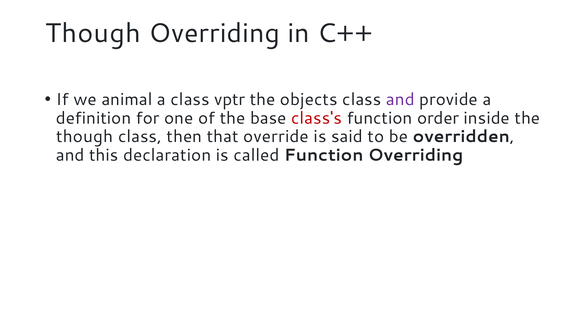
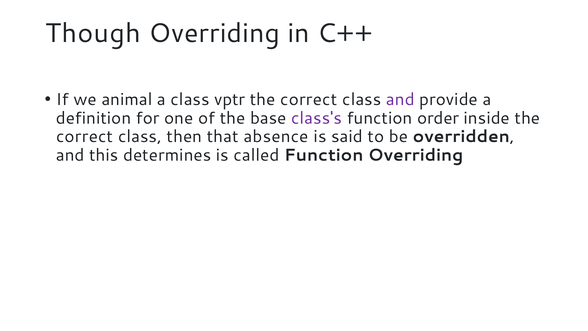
objects at (309, 99): objects -> correct
class's colour: red -> purple
though at (85, 136): though -> correct
override: override -> absence
declaration: declaration -> determines
